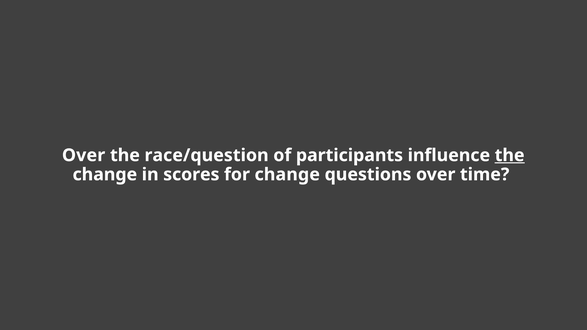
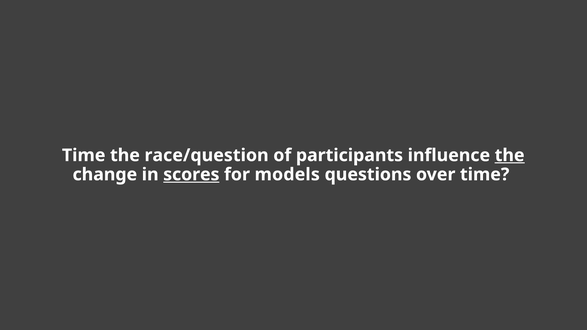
Over at (84, 155): Over -> Time
scores underline: none -> present
for change: change -> models
